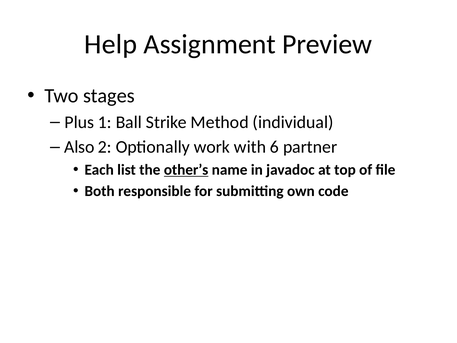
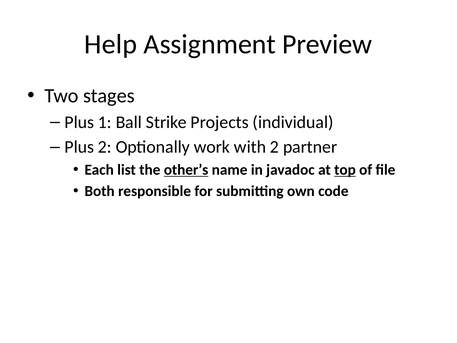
Method: Method -> Projects
Also at (79, 147): Also -> Plus
with 6: 6 -> 2
top underline: none -> present
